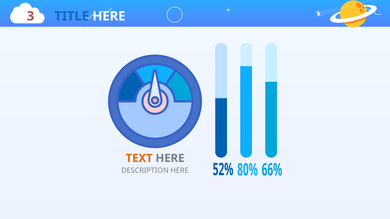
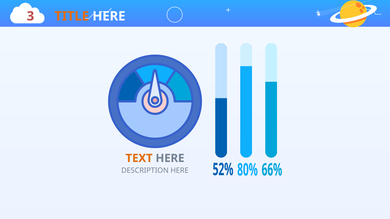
TITLE colour: blue -> orange
